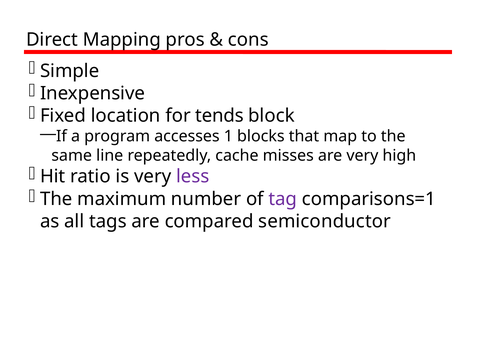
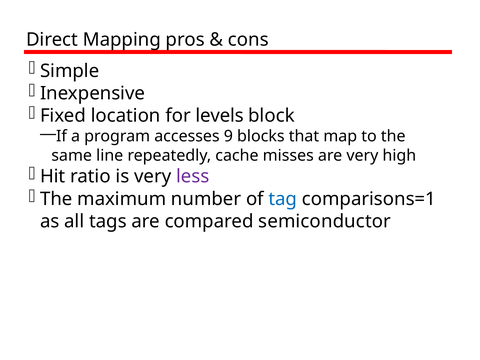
tends: tends -> levels
1: 1 -> 9
tag colour: purple -> blue
